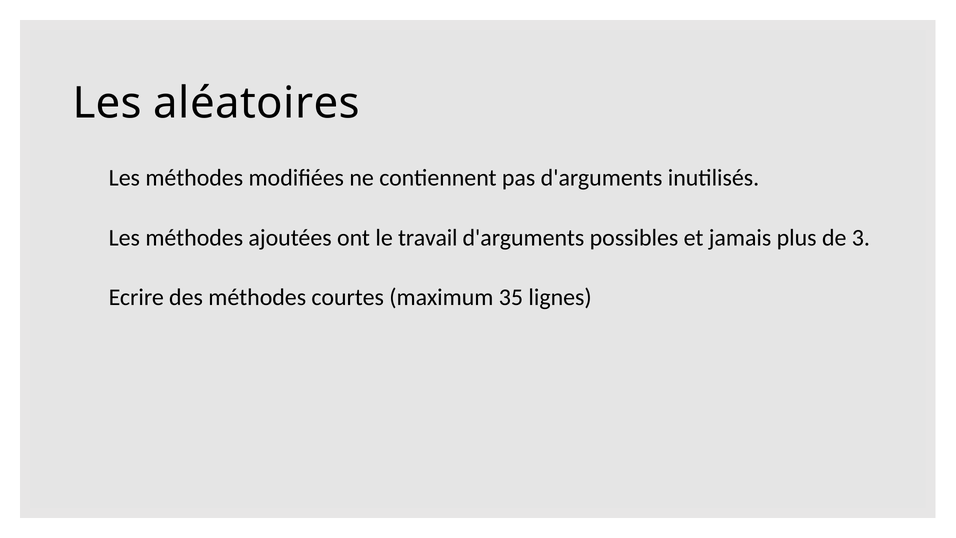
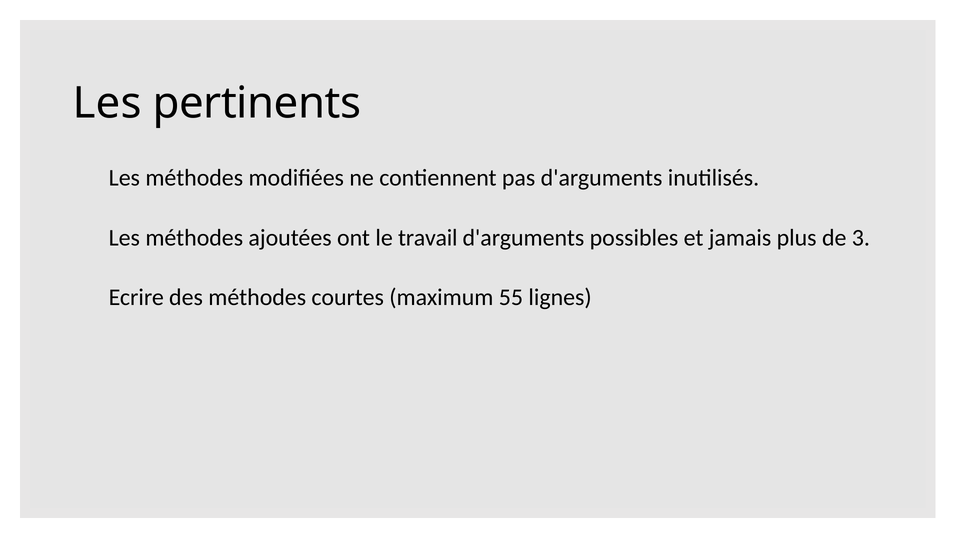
aléatoires: aléatoires -> pertinents
35: 35 -> 55
